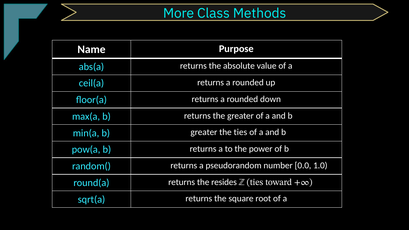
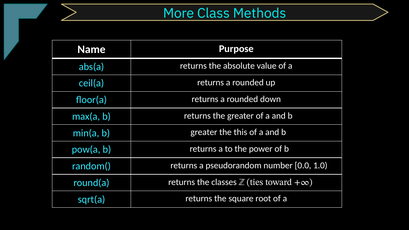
the ties: ties -> this
resides: resides -> classes
